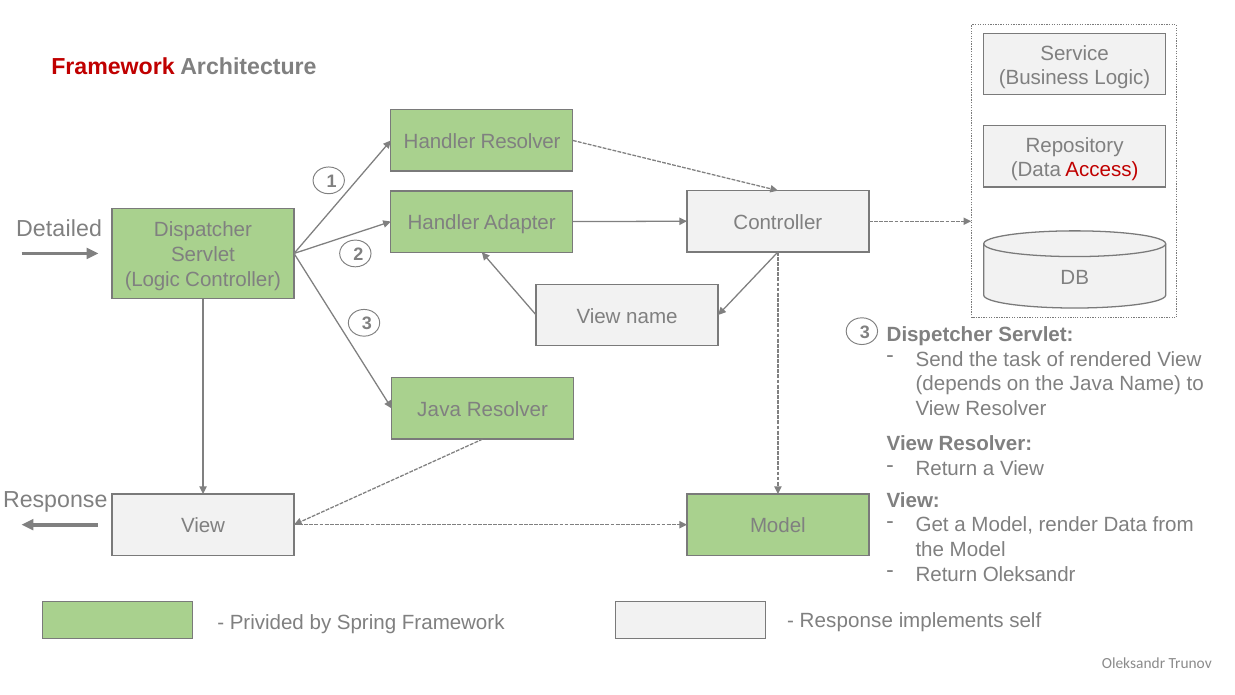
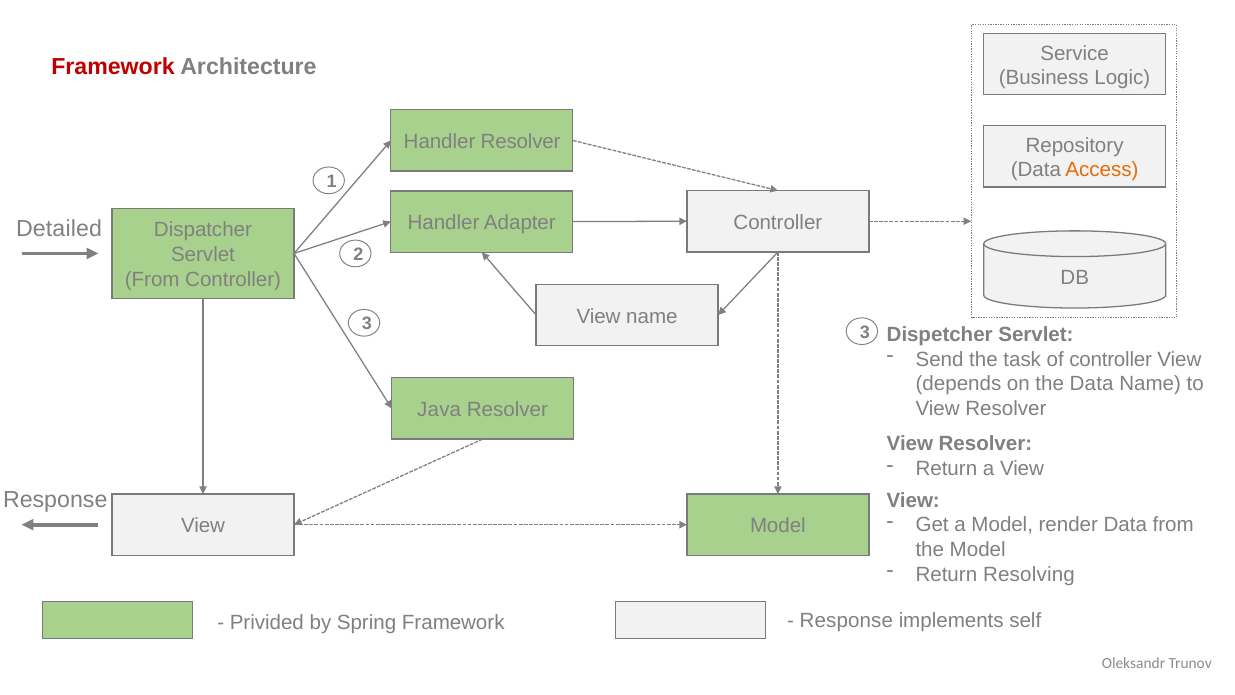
Access colour: red -> orange
Logic at (152, 279): Logic -> From
of rendered: rendered -> controller
the Java: Java -> Data
Return Oleksandr: Oleksandr -> Resolving
